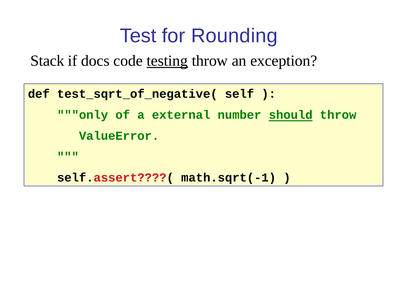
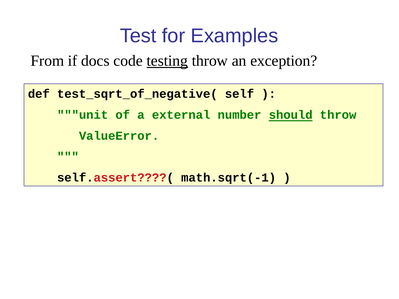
Rounding: Rounding -> Examples
Stack: Stack -> From
only: only -> unit
